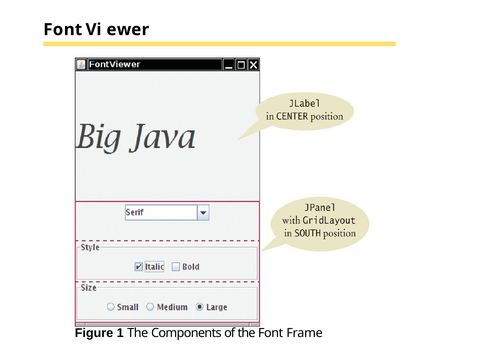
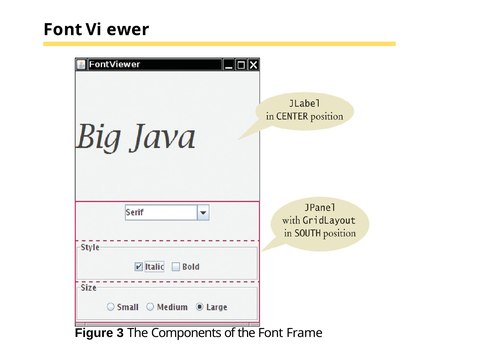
1: 1 -> 3
